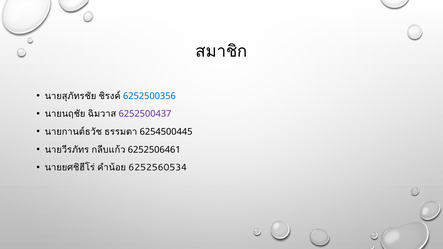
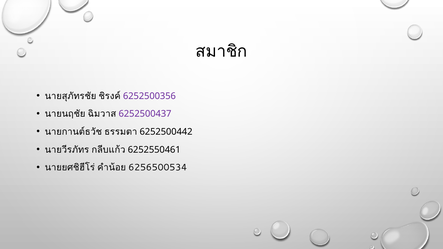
6252500356 colour: blue -> purple
6254500445: 6254500445 -> 6252500442
6252506461: 6252506461 -> 6252550461
6252560534: 6252560534 -> 6256500534
